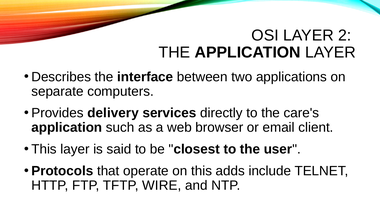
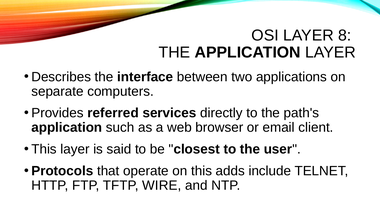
2: 2 -> 8
delivery: delivery -> referred
care's: care's -> path's
